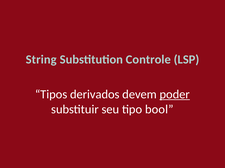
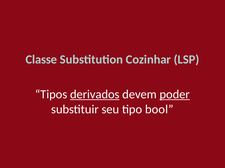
String: String -> Classe
Controle: Controle -> Cozinhar
derivados underline: none -> present
